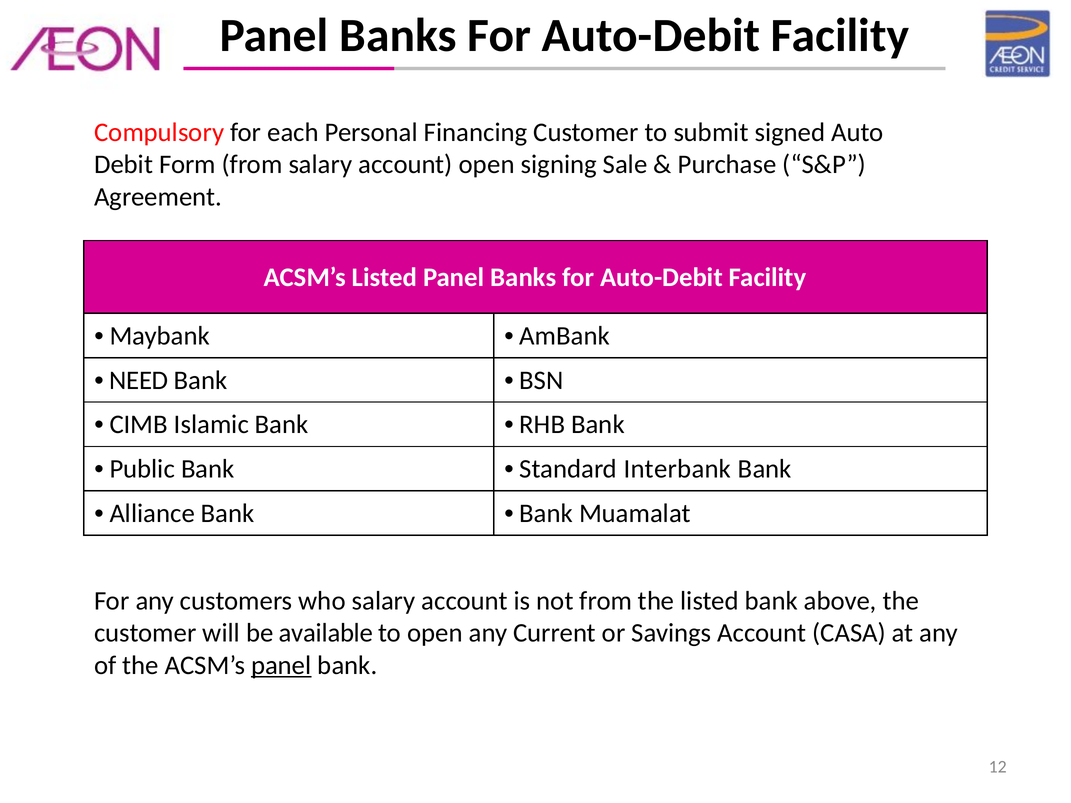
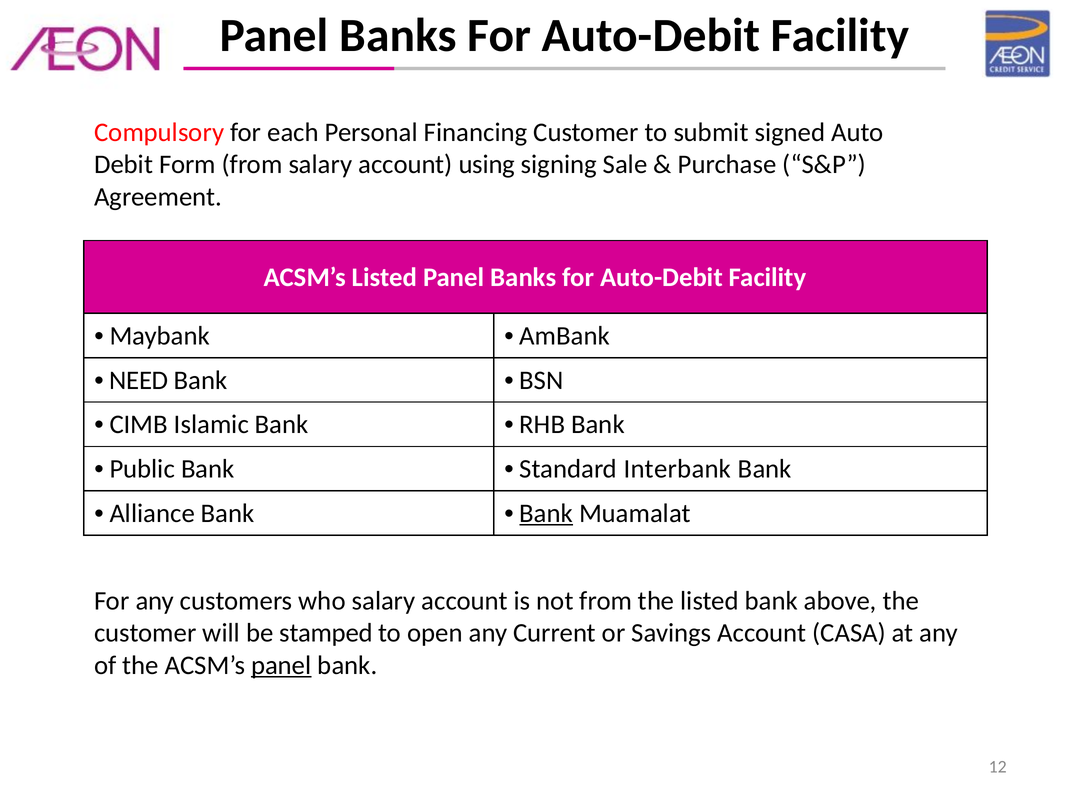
account open: open -> using
Bank at (546, 514) underline: none -> present
available: available -> stamped
